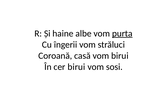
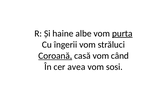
Coroană underline: none -> present
vom birui: birui -> când
cer birui: birui -> avea
